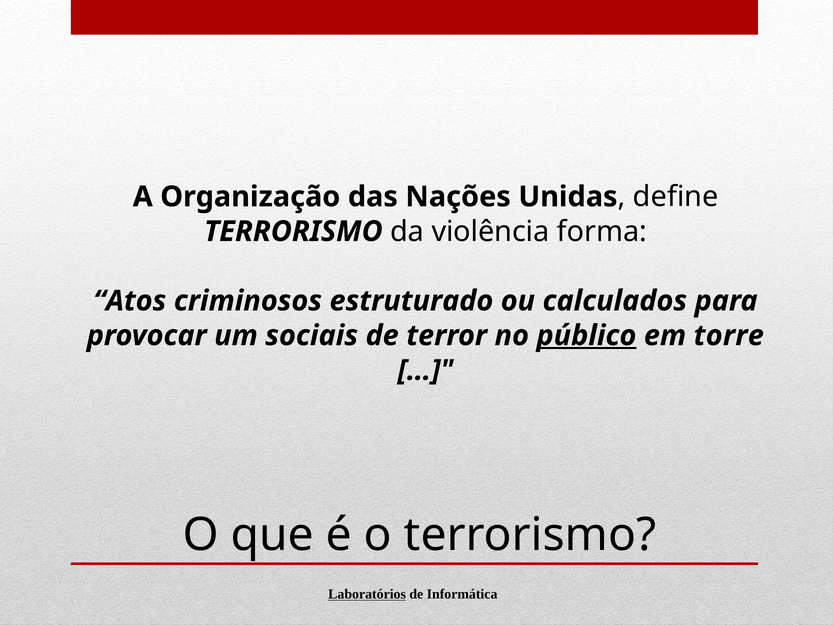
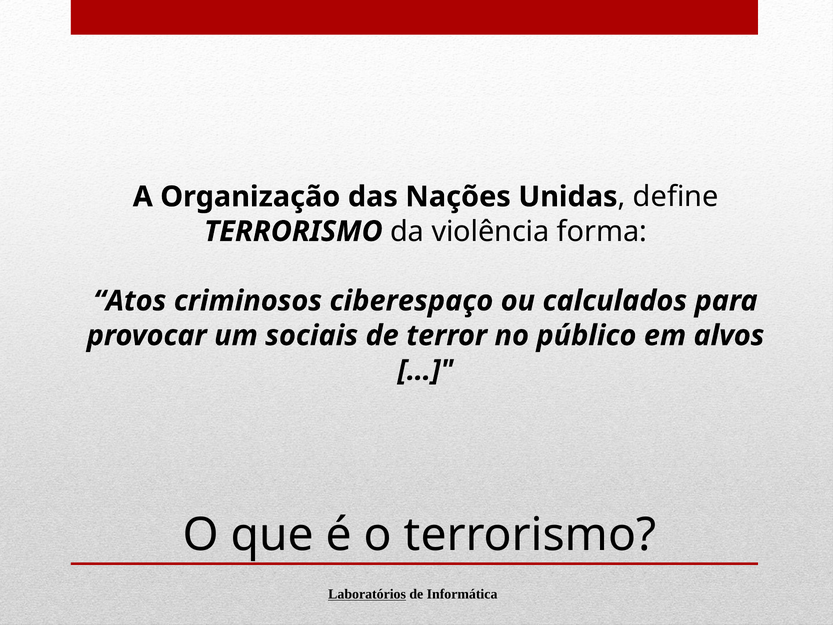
estruturado: estruturado -> ciberespaço
público underline: present -> none
torre: torre -> alvos
